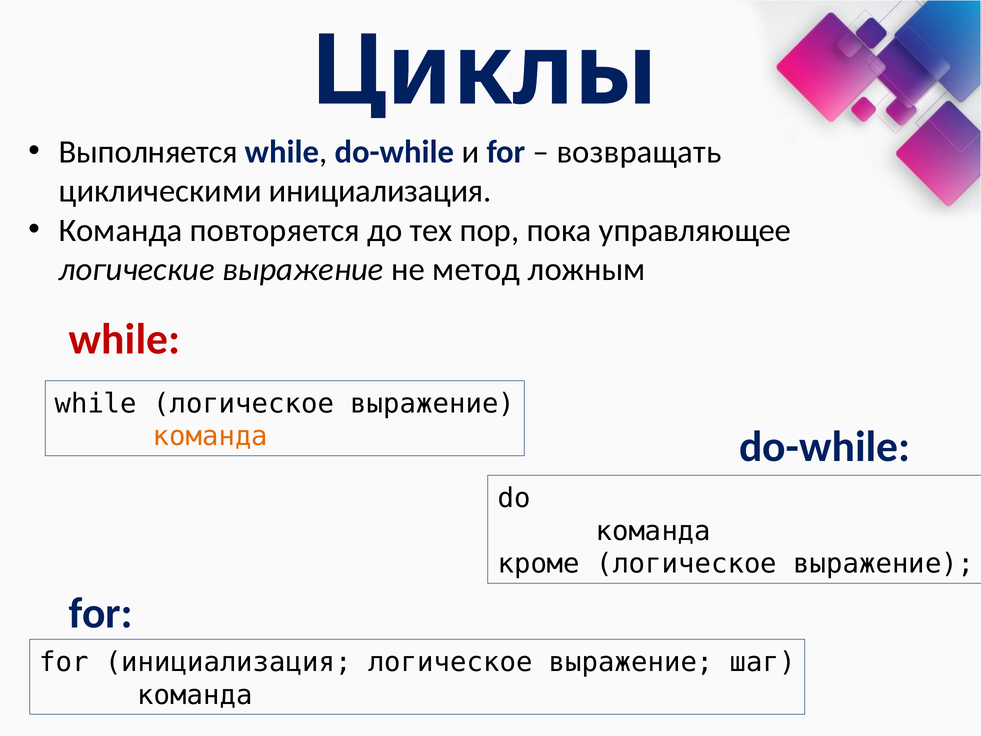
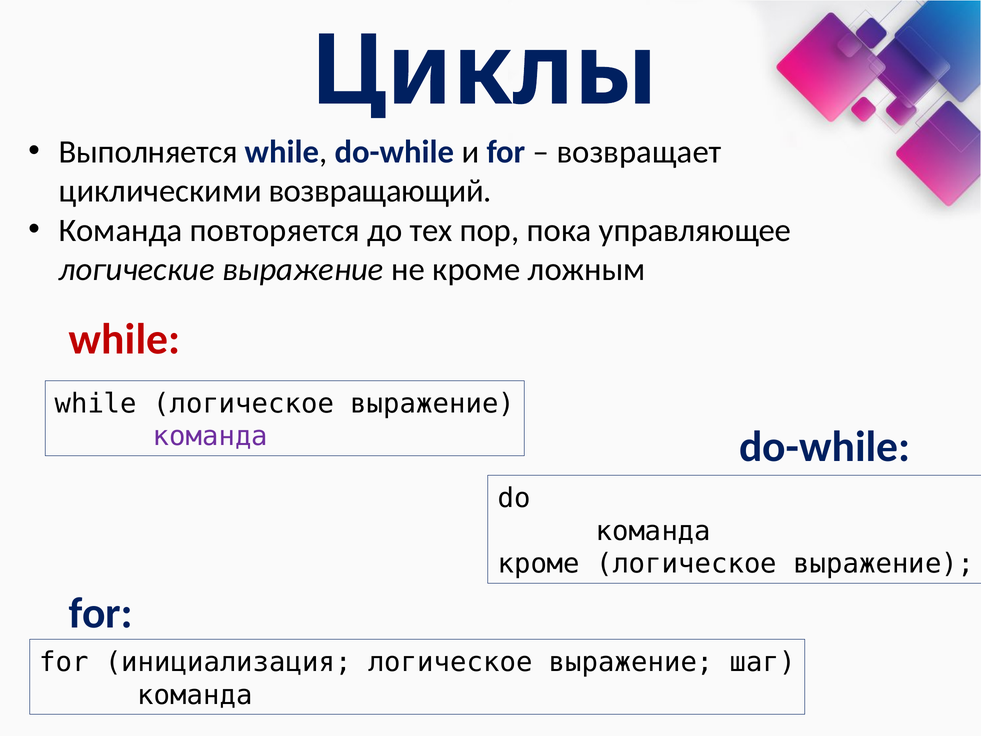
возвращать: возвращать -> возвращает
циклическими инициализация: инициализация -> возвращающий
не метод: метод -> кроме
команда at (210, 436) colour: orange -> purple
